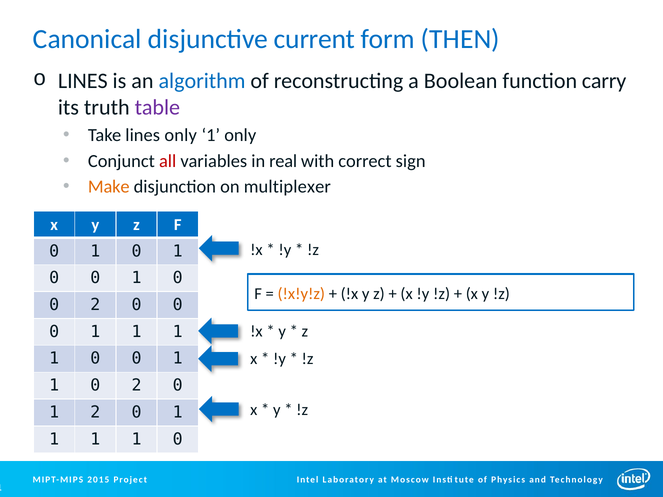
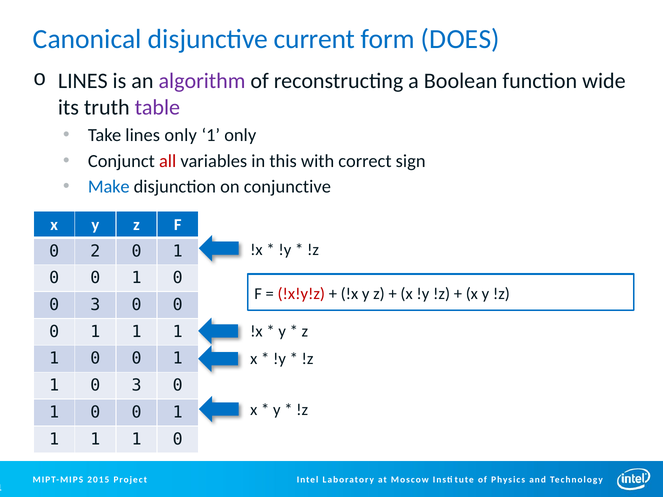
THEN: THEN -> DOES
algorithm colour: blue -> purple
carry: carry -> wide
real: real -> this
Make colour: orange -> blue
multiplexer: multiplexer -> conjunctive
1 at (95, 251): 1 -> 2
!x!y!z colour: orange -> red
2 at (95, 305): 2 -> 3
1 0 2: 2 -> 3
2 at (95, 412): 2 -> 0
